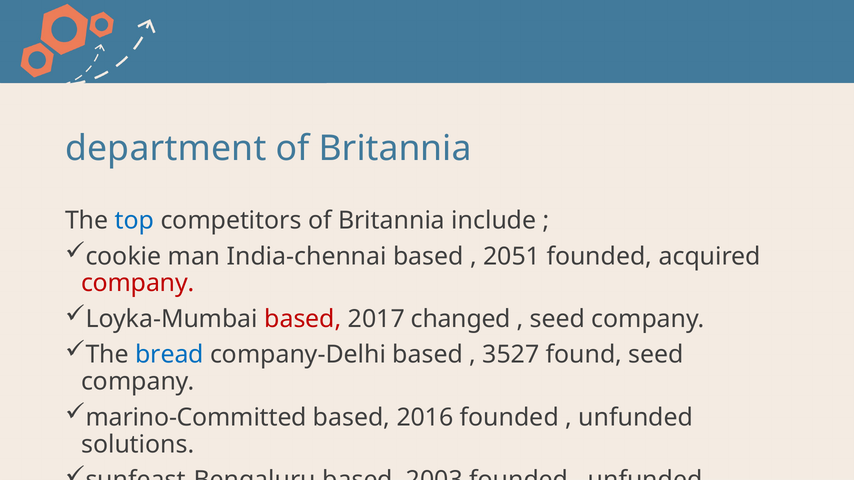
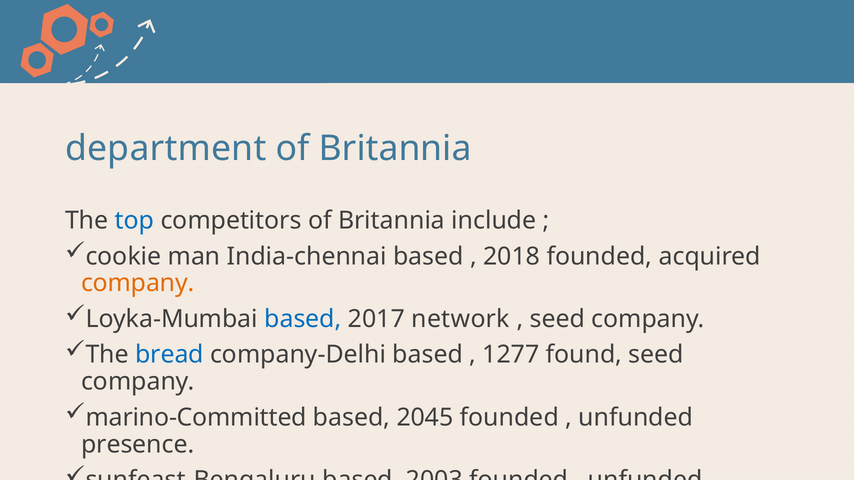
2051: 2051 -> 2018
company at (138, 283) colour: red -> orange
based at (303, 319) colour: red -> blue
changed: changed -> network
3527: 3527 -> 1277
2016: 2016 -> 2045
solutions: solutions -> presence
